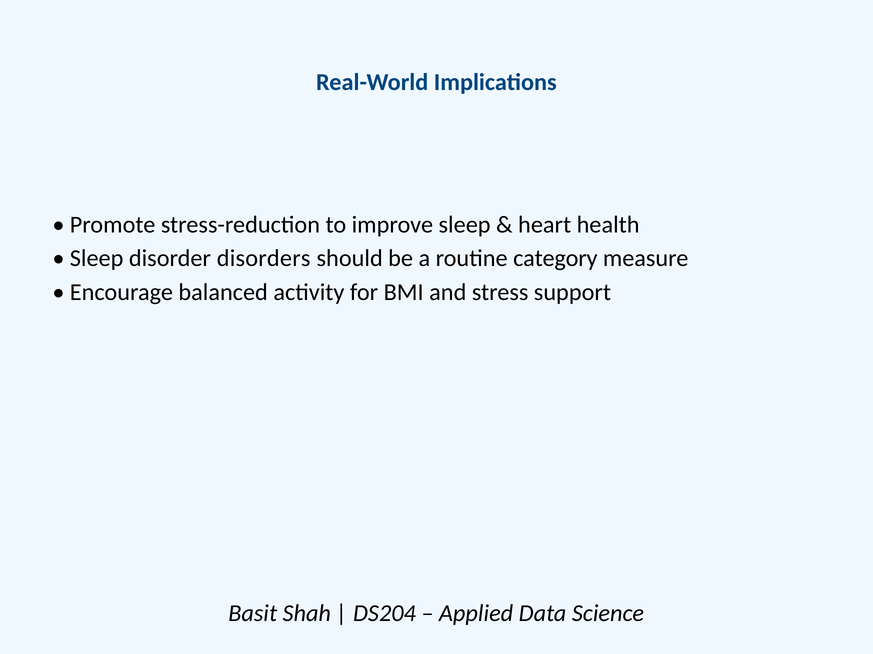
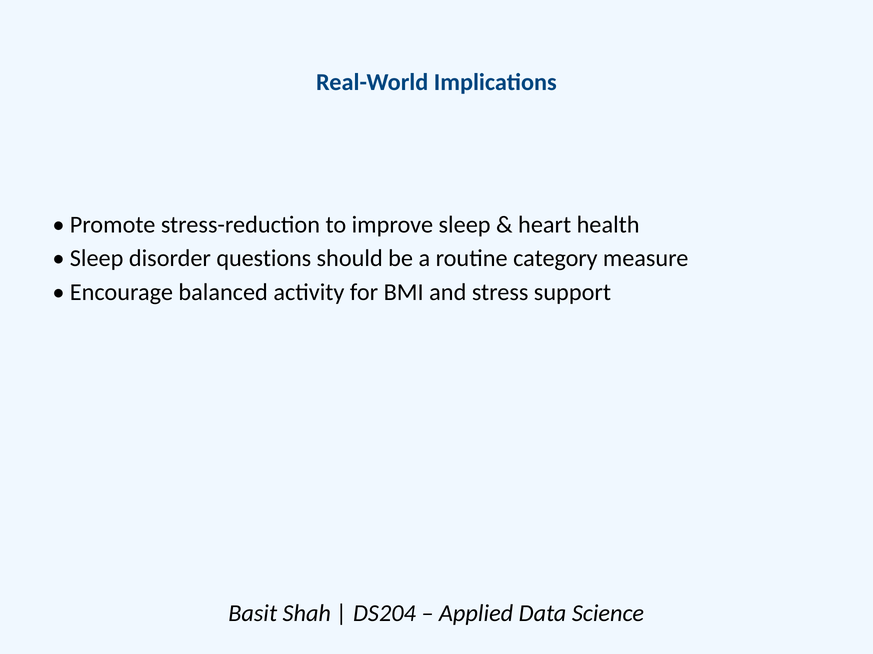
disorders: disorders -> questions
